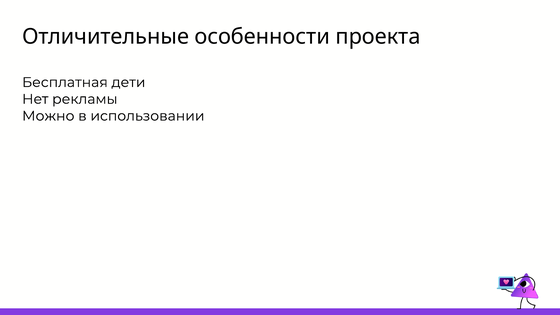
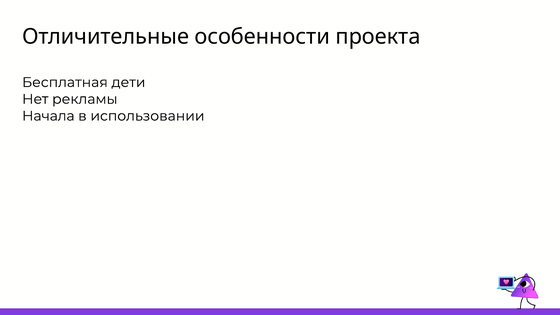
Можно: Можно -> Начала
